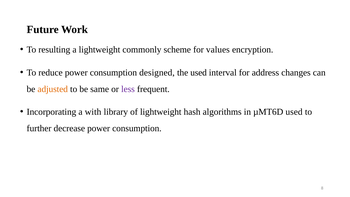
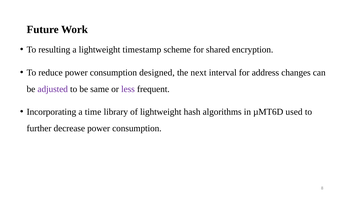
commonly: commonly -> timestamp
values: values -> shared
the used: used -> next
adjusted colour: orange -> purple
with: with -> time
